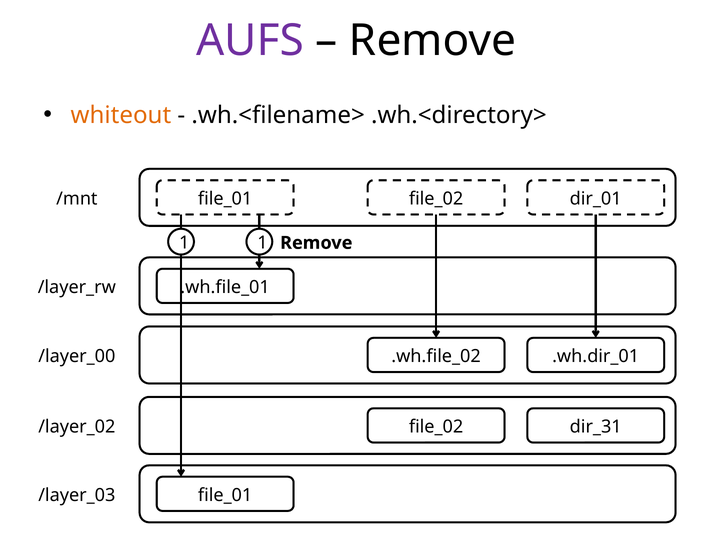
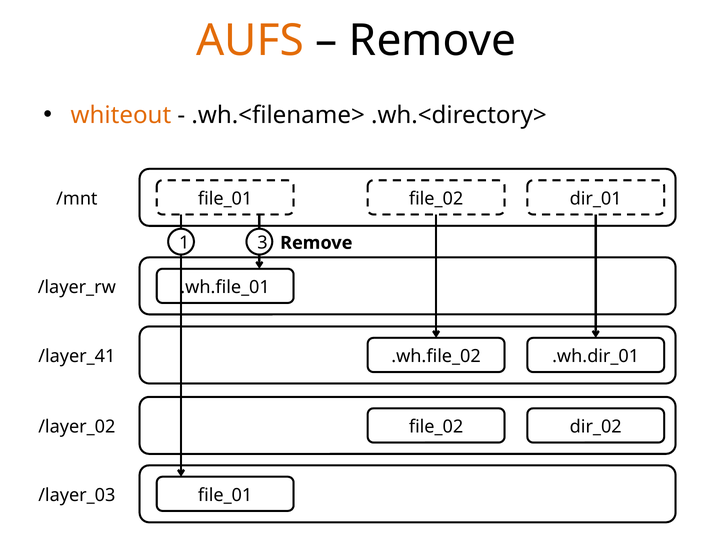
AUFS colour: purple -> orange
1 1: 1 -> 3
/layer_00: /layer_00 -> /layer_41
dir_31: dir_31 -> dir_02
